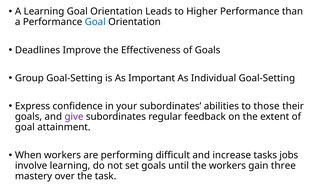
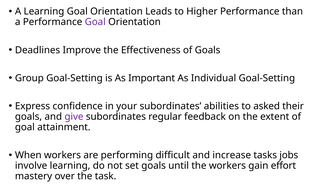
Goal at (95, 22) colour: blue -> purple
those: those -> asked
three: three -> effort
